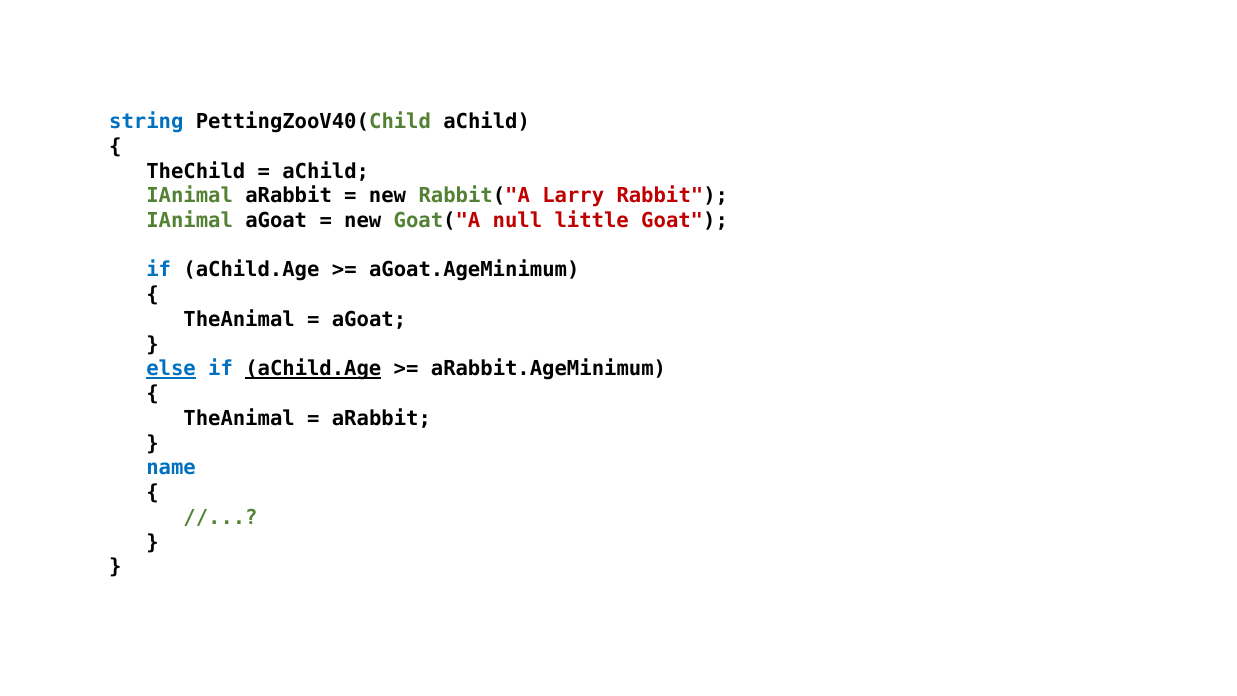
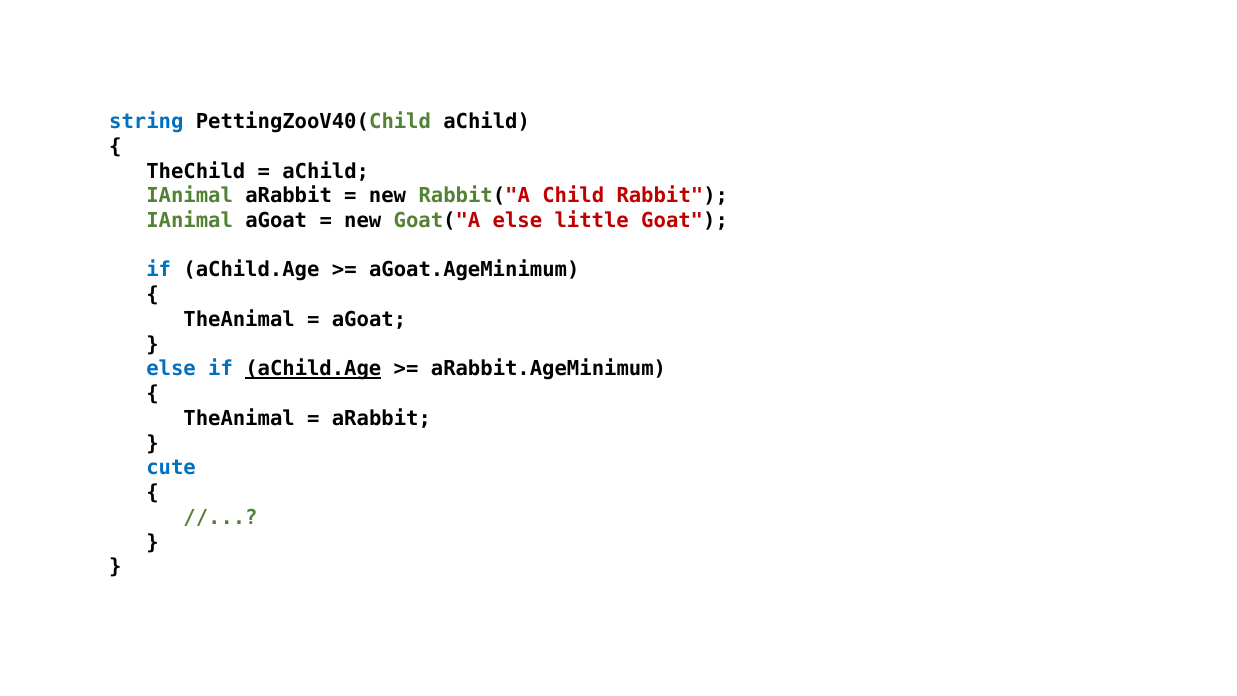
Larry: Larry -> Child
Goat("A null: null -> else
else at (171, 369) underline: present -> none
name: name -> cute
